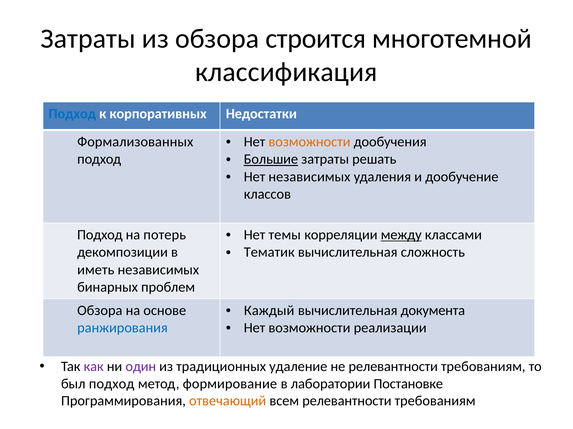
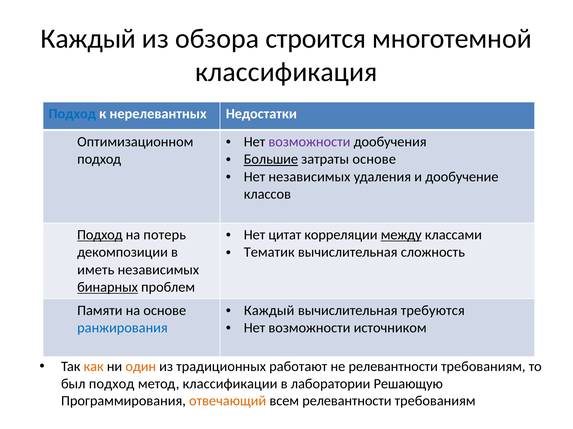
Затраты at (88, 39): Затраты -> Каждый
корпоративных: корпоративных -> нерелевантных
возможности at (309, 142) colour: orange -> purple
Формализованных: Формализованных -> Оптимизационном
затраты решать: решать -> основе
темы: темы -> цитат
Подход at (100, 235) underline: none -> present
бинарных underline: none -> present
документа: документа -> требуются
Обзора at (100, 311): Обзора -> Памяти
реализации: реализации -> источником
как colour: purple -> orange
один colour: purple -> orange
удаление: удаление -> работают
формирование: формирование -> классификации
Постановке: Постановке -> Решающую
